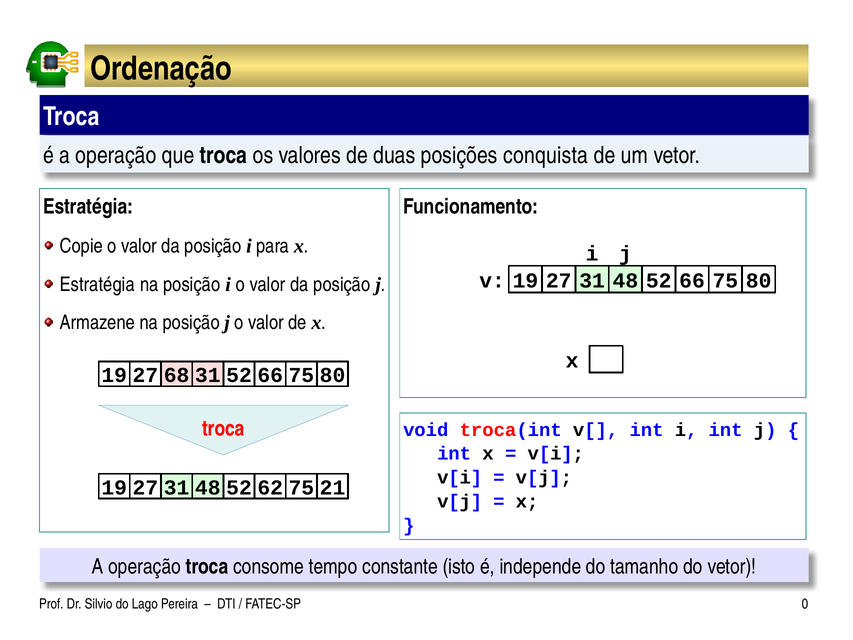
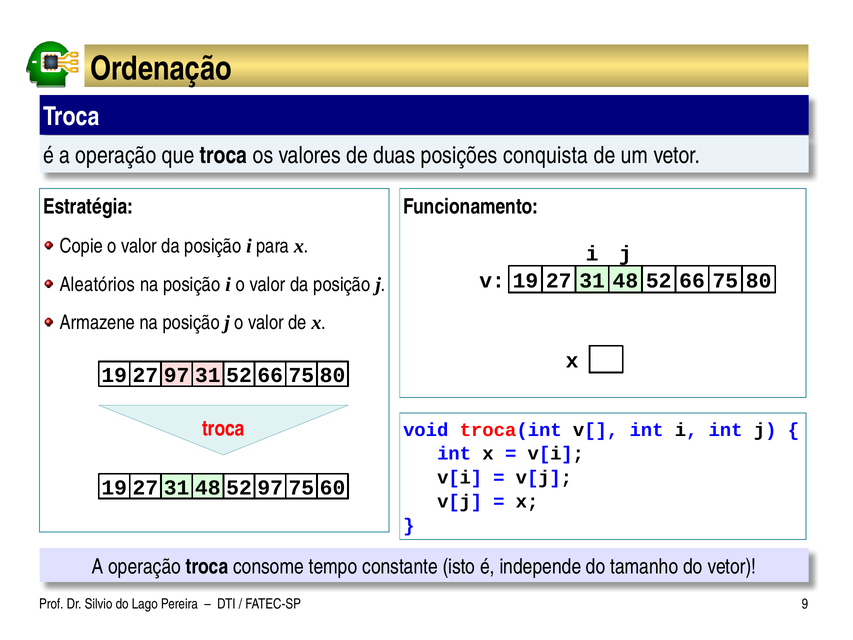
Estratégia at (97, 284): Estratégia -> Aleatórios
27 68: 68 -> 97
52 62: 62 -> 97
21: 21 -> 60
0: 0 -> 9
